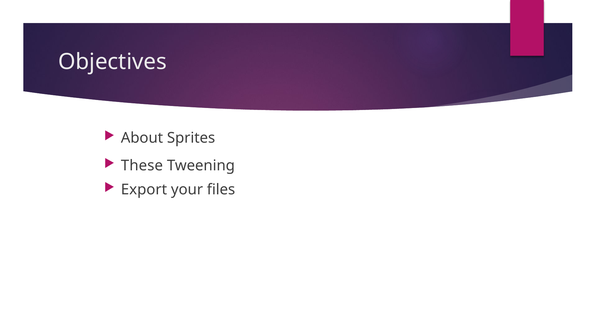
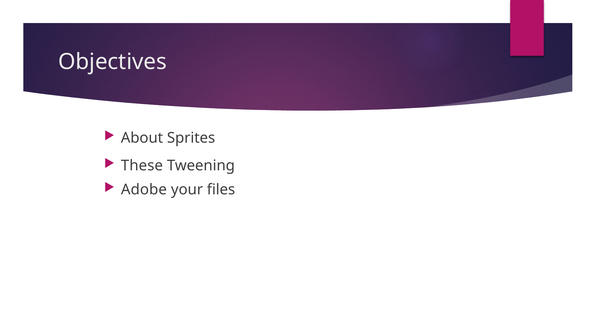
Export: Export -> Adobe
